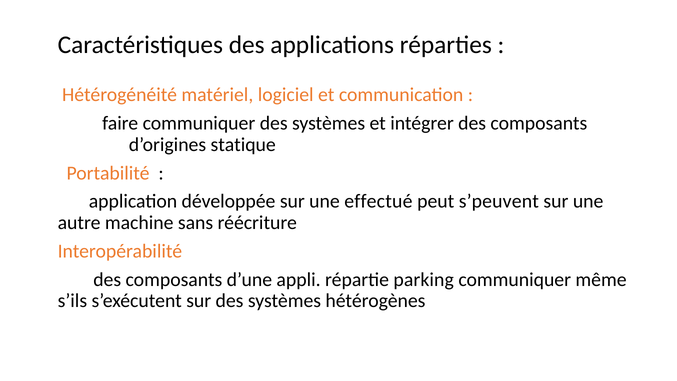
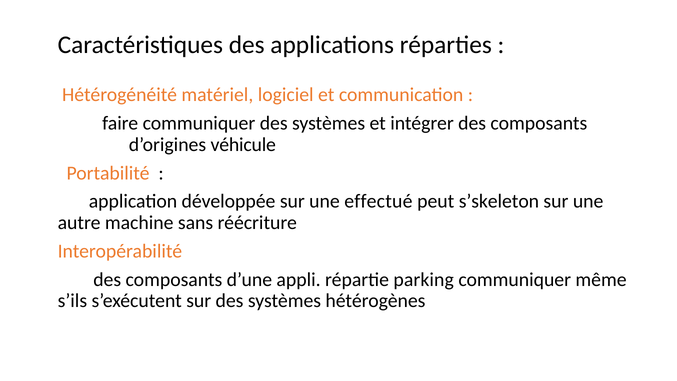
statique: statique -> véhicule
s’peuvent: s’peuvent -> s’skeleton
